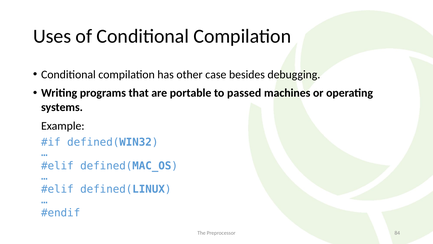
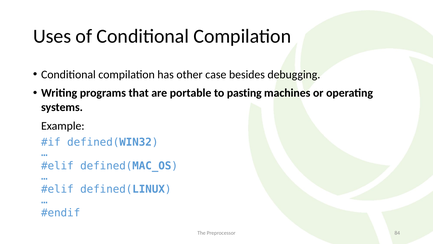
passed: passed -> pasting
